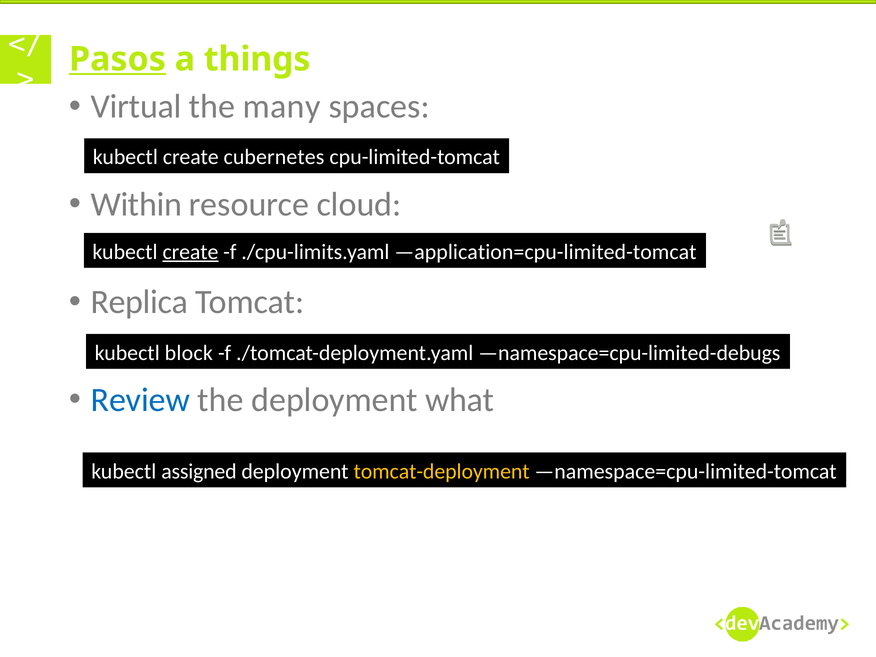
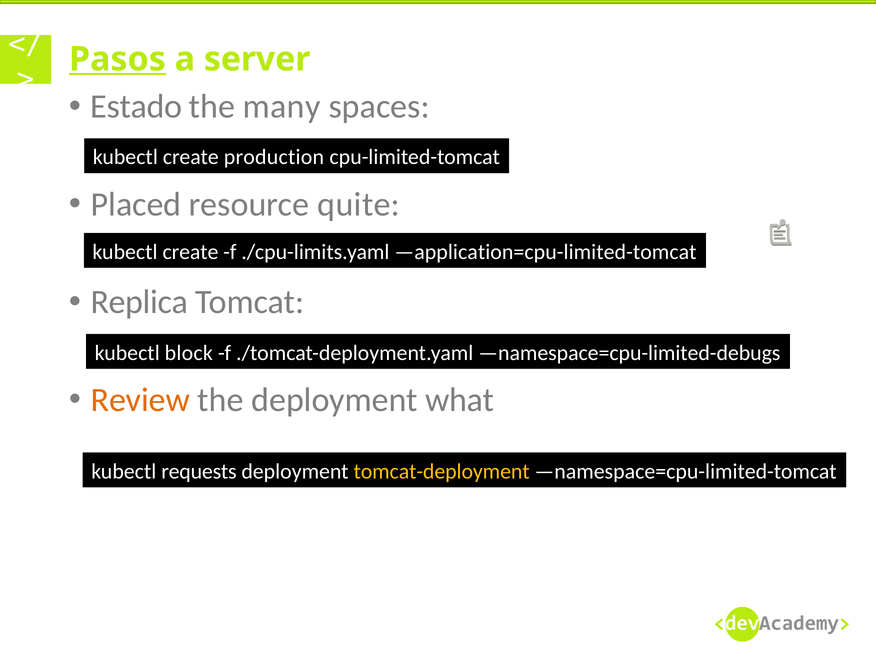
things: things -> server
Virtual: Virtual -> Estado
cubernetes: cubernetes -> production
Within: Within -> Placed
cloud: cloud -> quite
create at (190, 252) underline: present -> none
Review colour: blue -> orange
assigned: assigned -> requests
